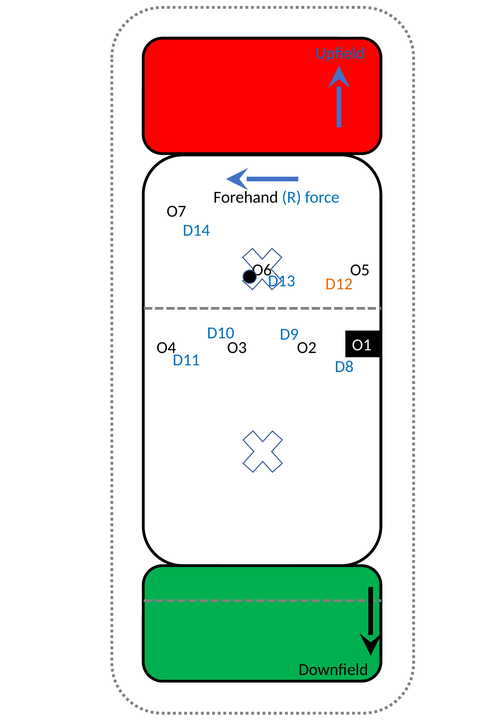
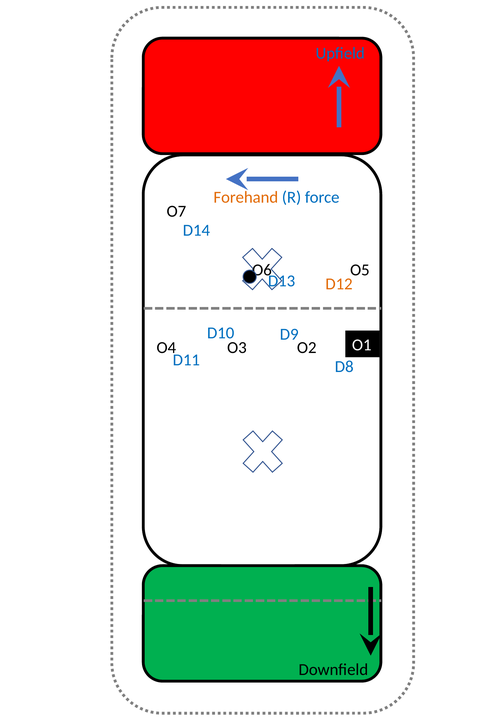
Forehand colour: black -> orange
